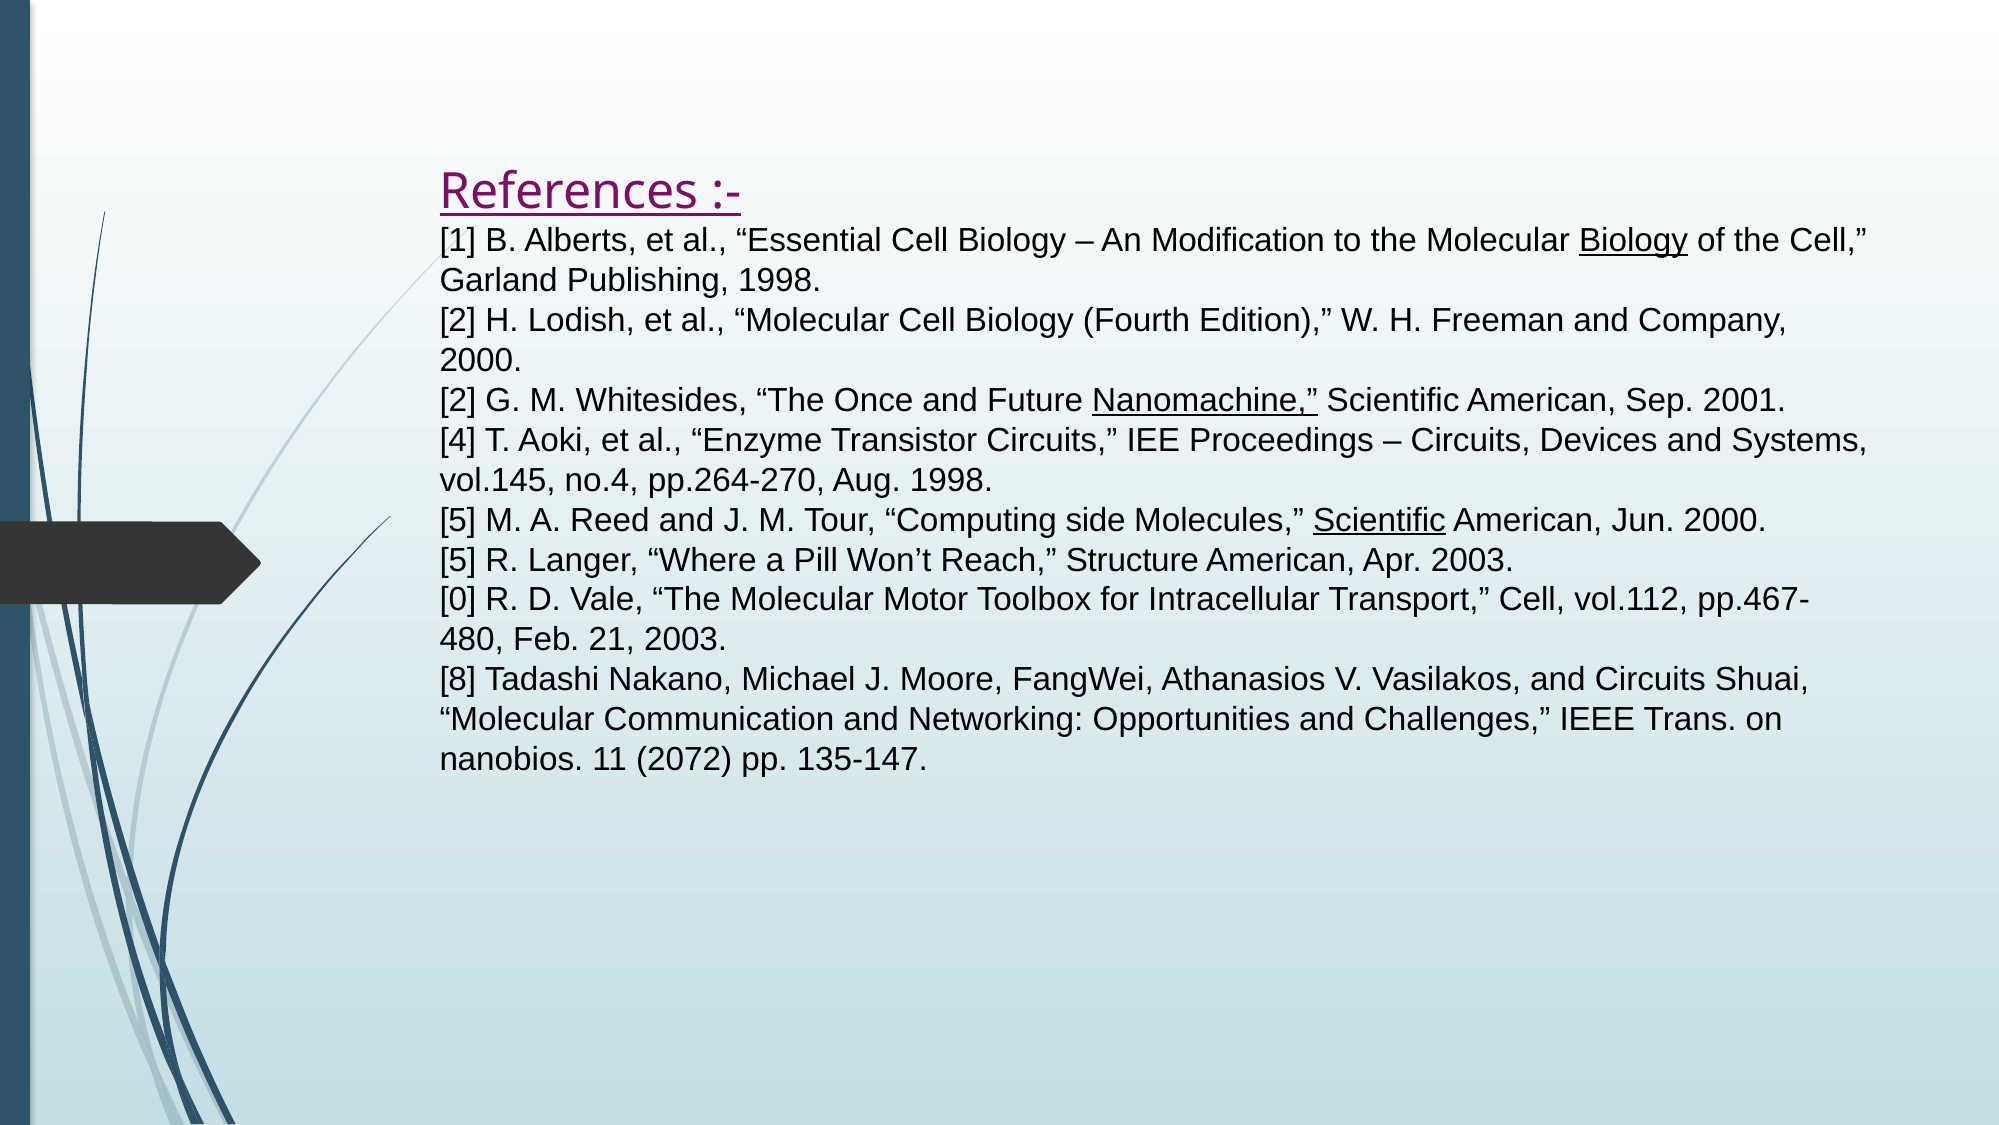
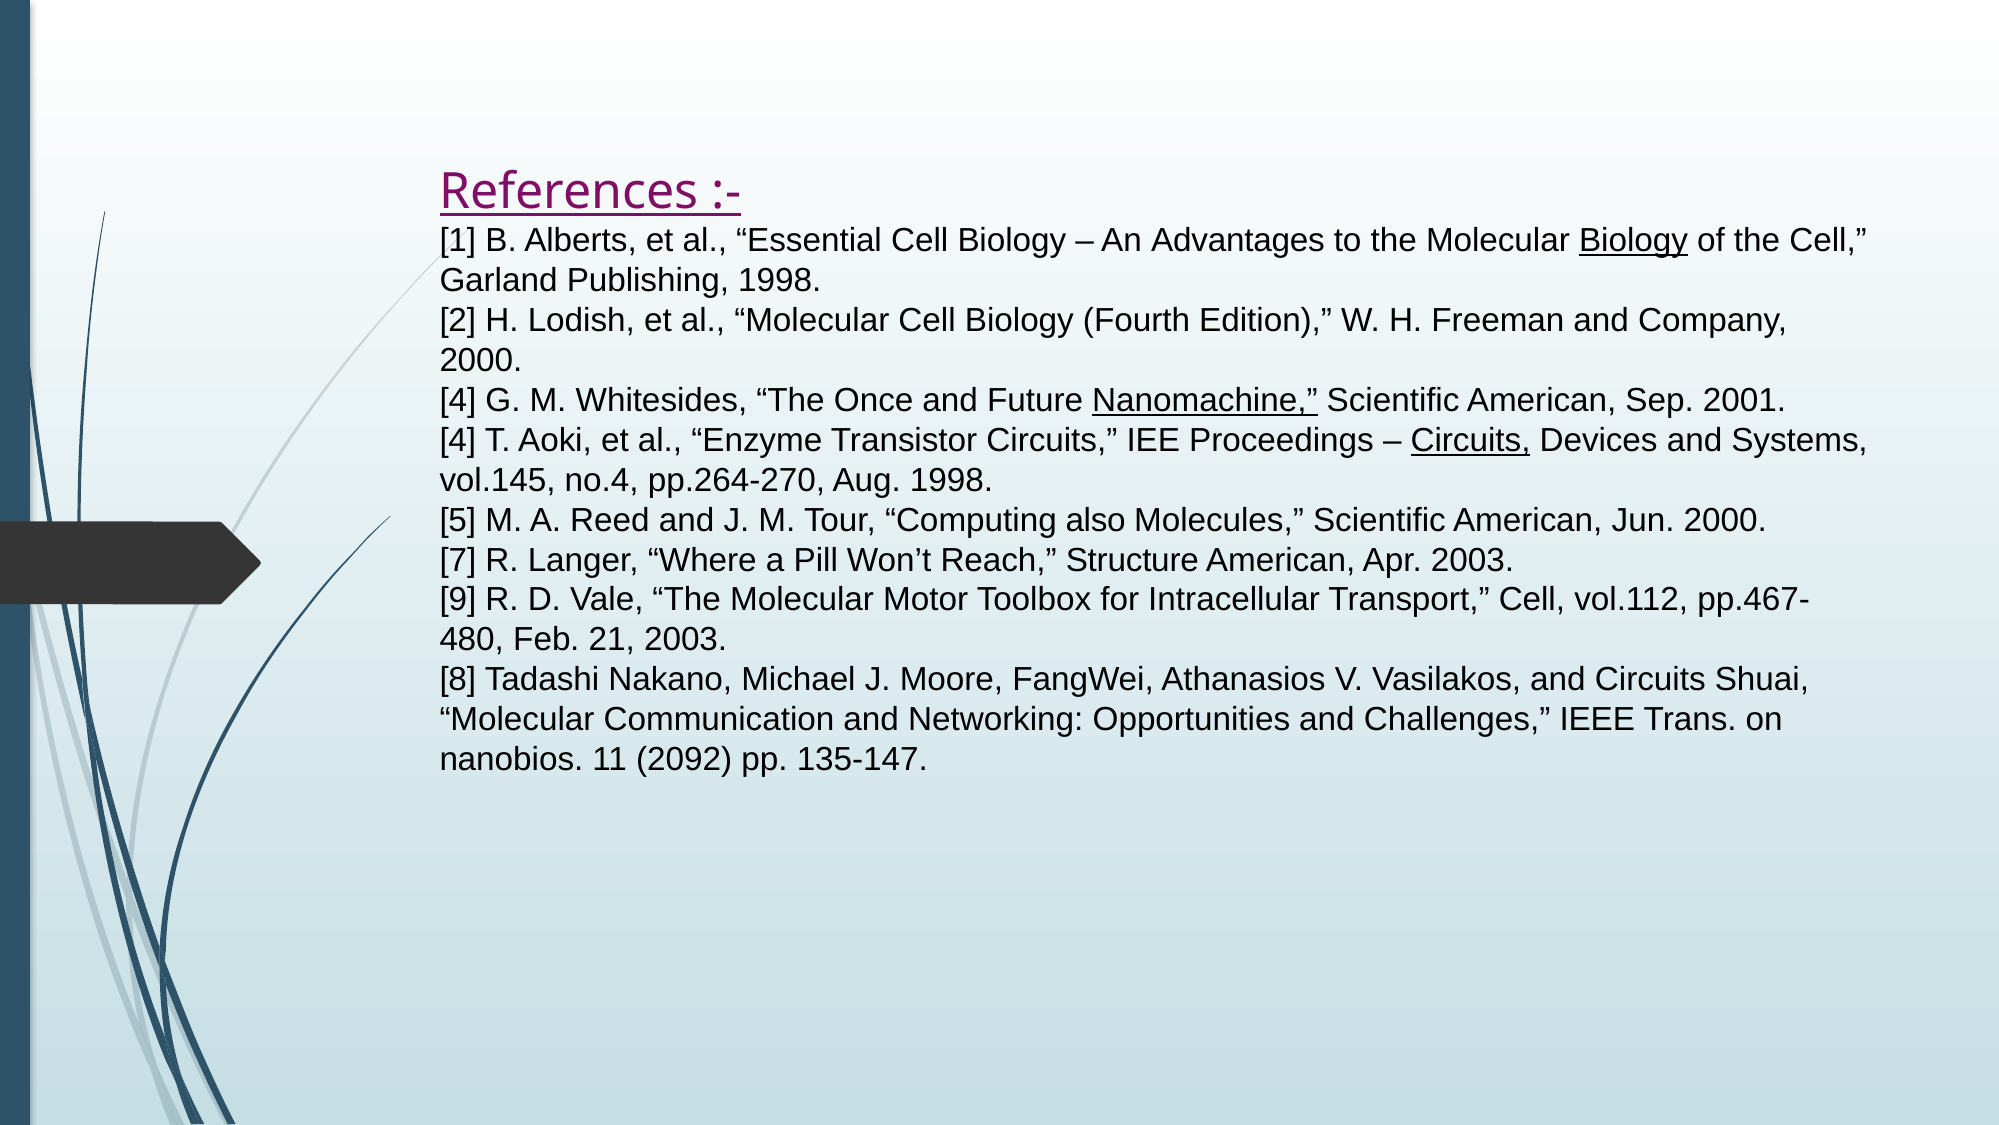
Modification: Modification -> Advantages
2 at (458, 400): 2 -> 4
Circuits at (1470, 440) underline: none -> present
side: side -> also
Scientific at (1379, 520) underline: present -> none
5 at (458, 560): 5 -> 7
0: 0 -> 9
2072: 2072 -> 2092
